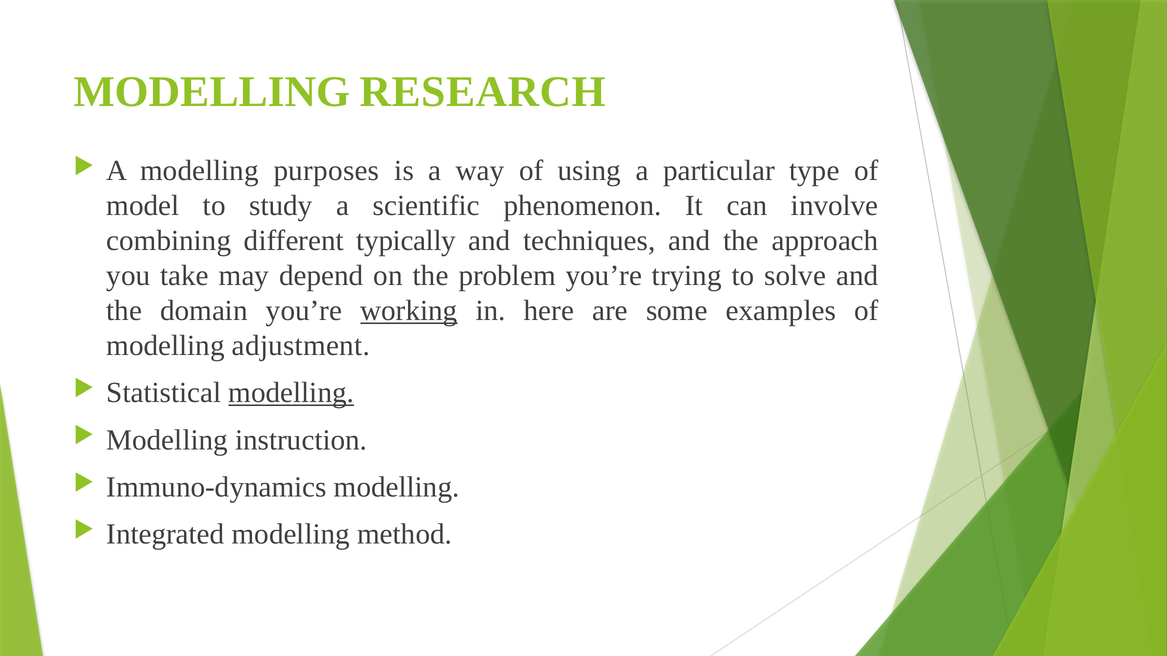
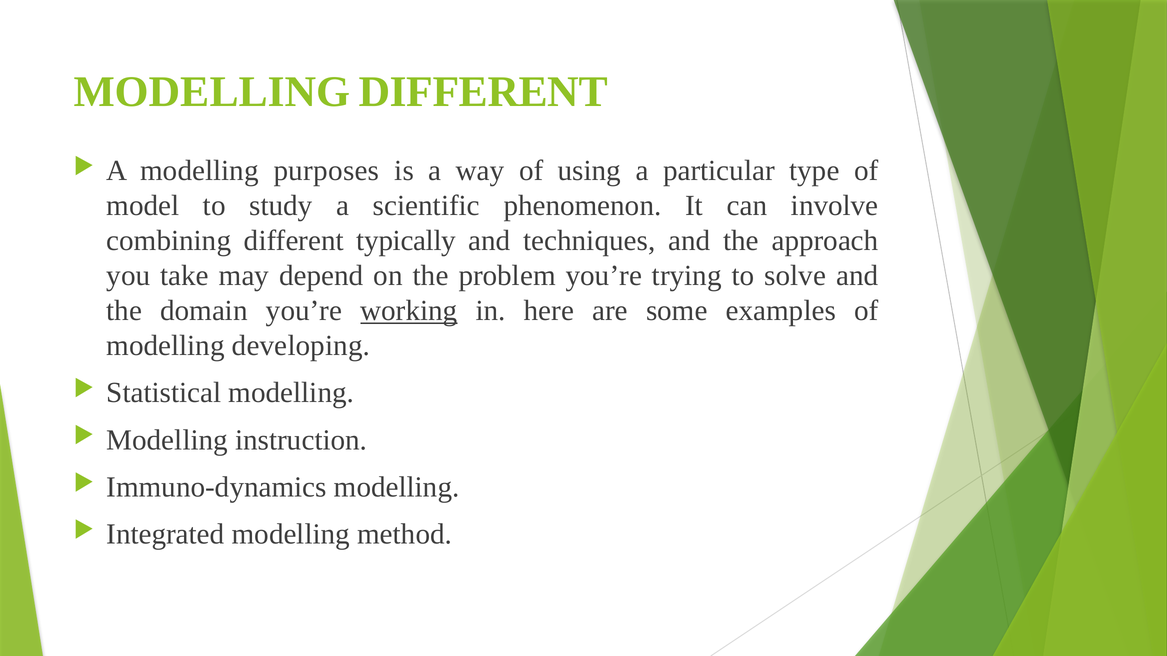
MODELLING RESEARCH: RESEARCH -> DIFFERENT
adjustment: adjustment -> developing
modelling at (291, 393) underline: present -> none
